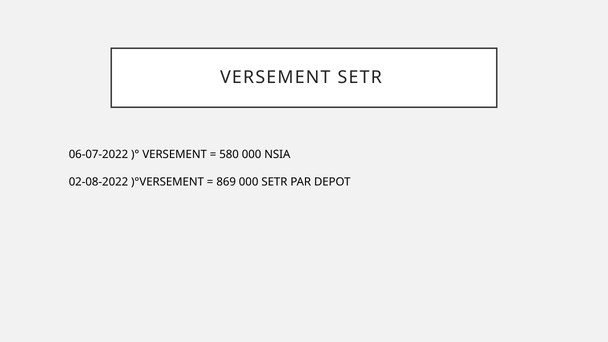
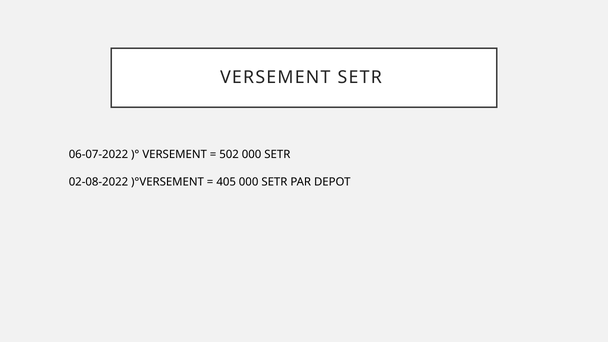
580: 580 -> 502
NSIA at (277, 155): NSIA -> SETR
869: 869 -> 405
